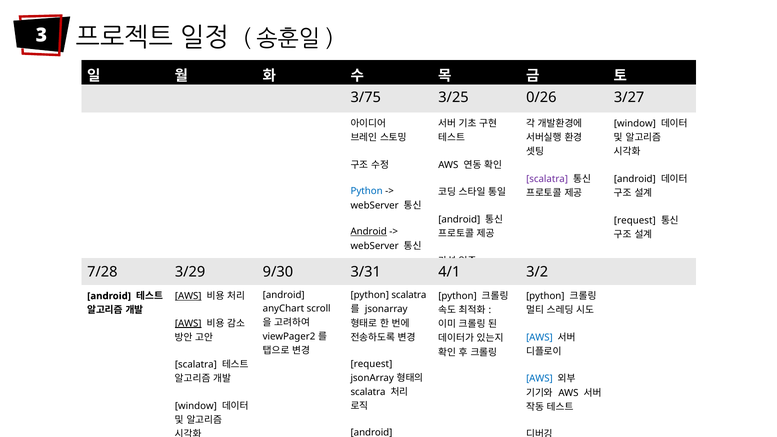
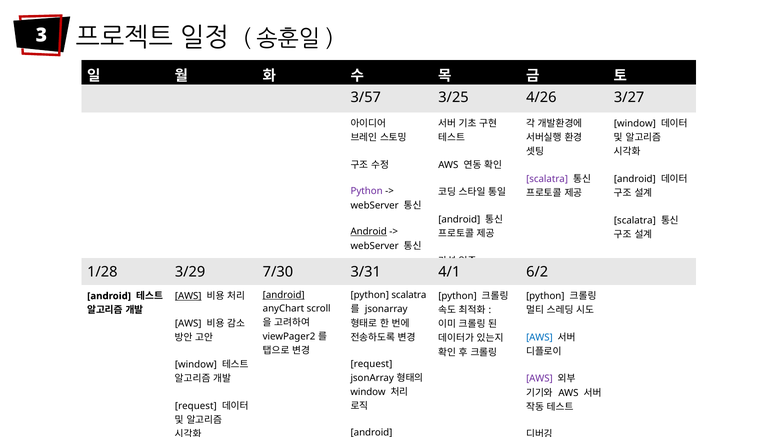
3/75: 3/75 -> 3/57
0/26: 0/26 -> 4/26
Python at (367, 191) colour: blue -> purple
request at (635, 220): request -> scalatra
7/28: 7/28 -> 1/28
9/30: 9/30 -> 7/30
3/2: 3/2 -> 6/2
android at (284, 295) underline: none -> present
AWS at (188, 323) underline: present -> none
scalatra at (196, 365): scalatra -> window
AWS at (539, 379) colour: blue -> purple
scalatra at (368, 392): scalatra -> window
window at (196, 406): window -> request
